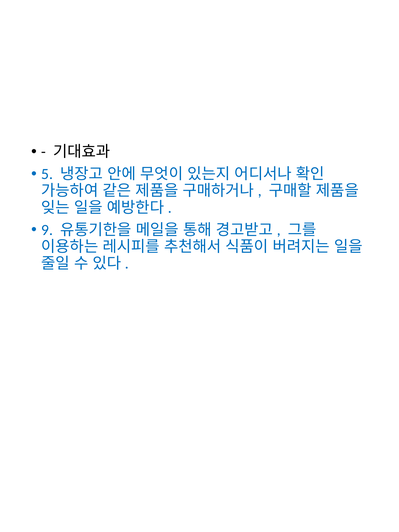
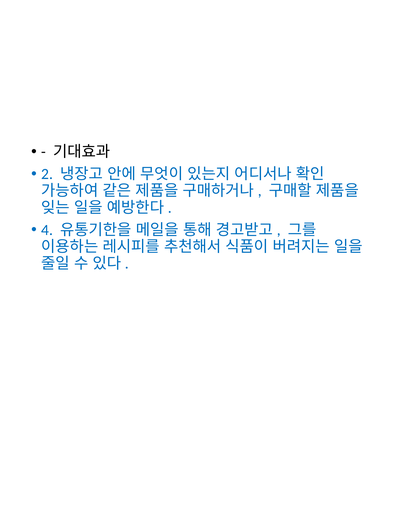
5: 5 -> 2
9: 9 -> 4
